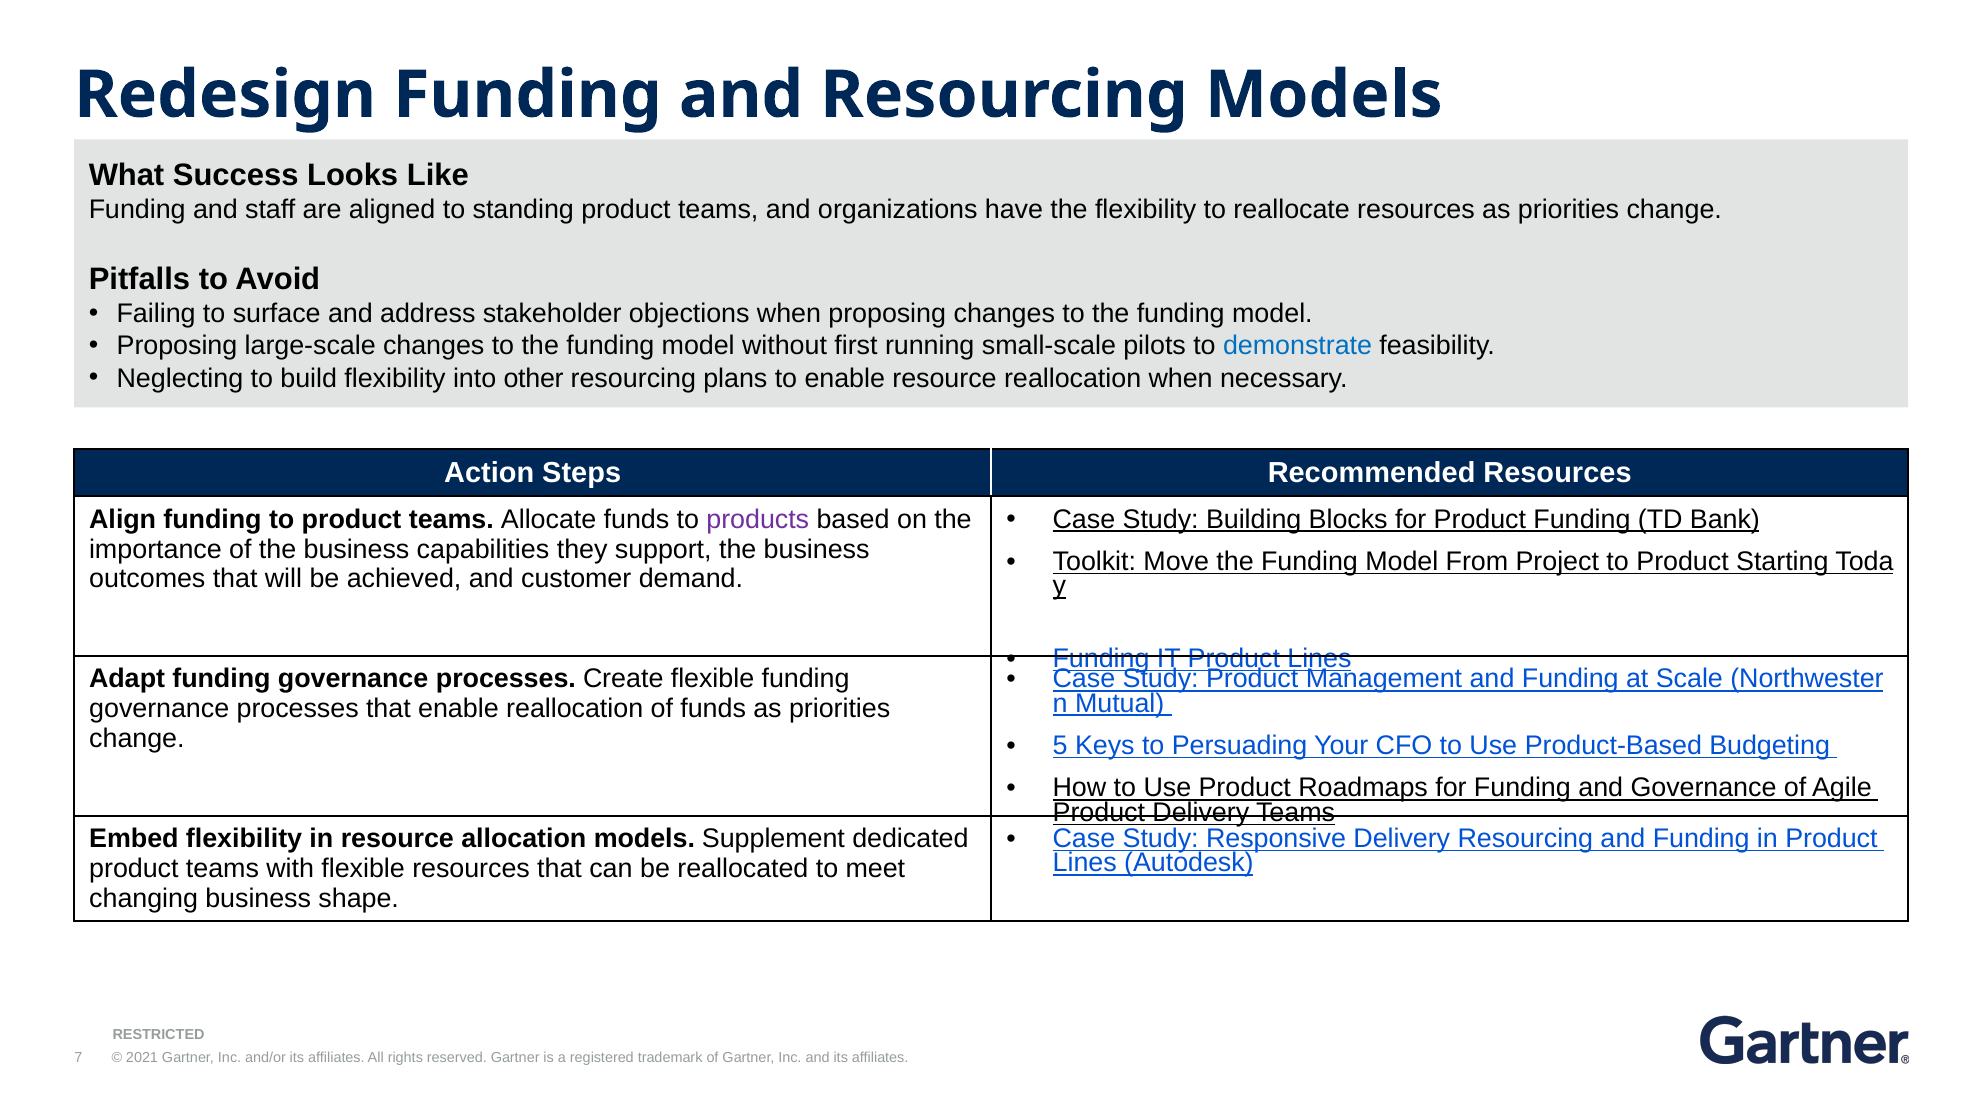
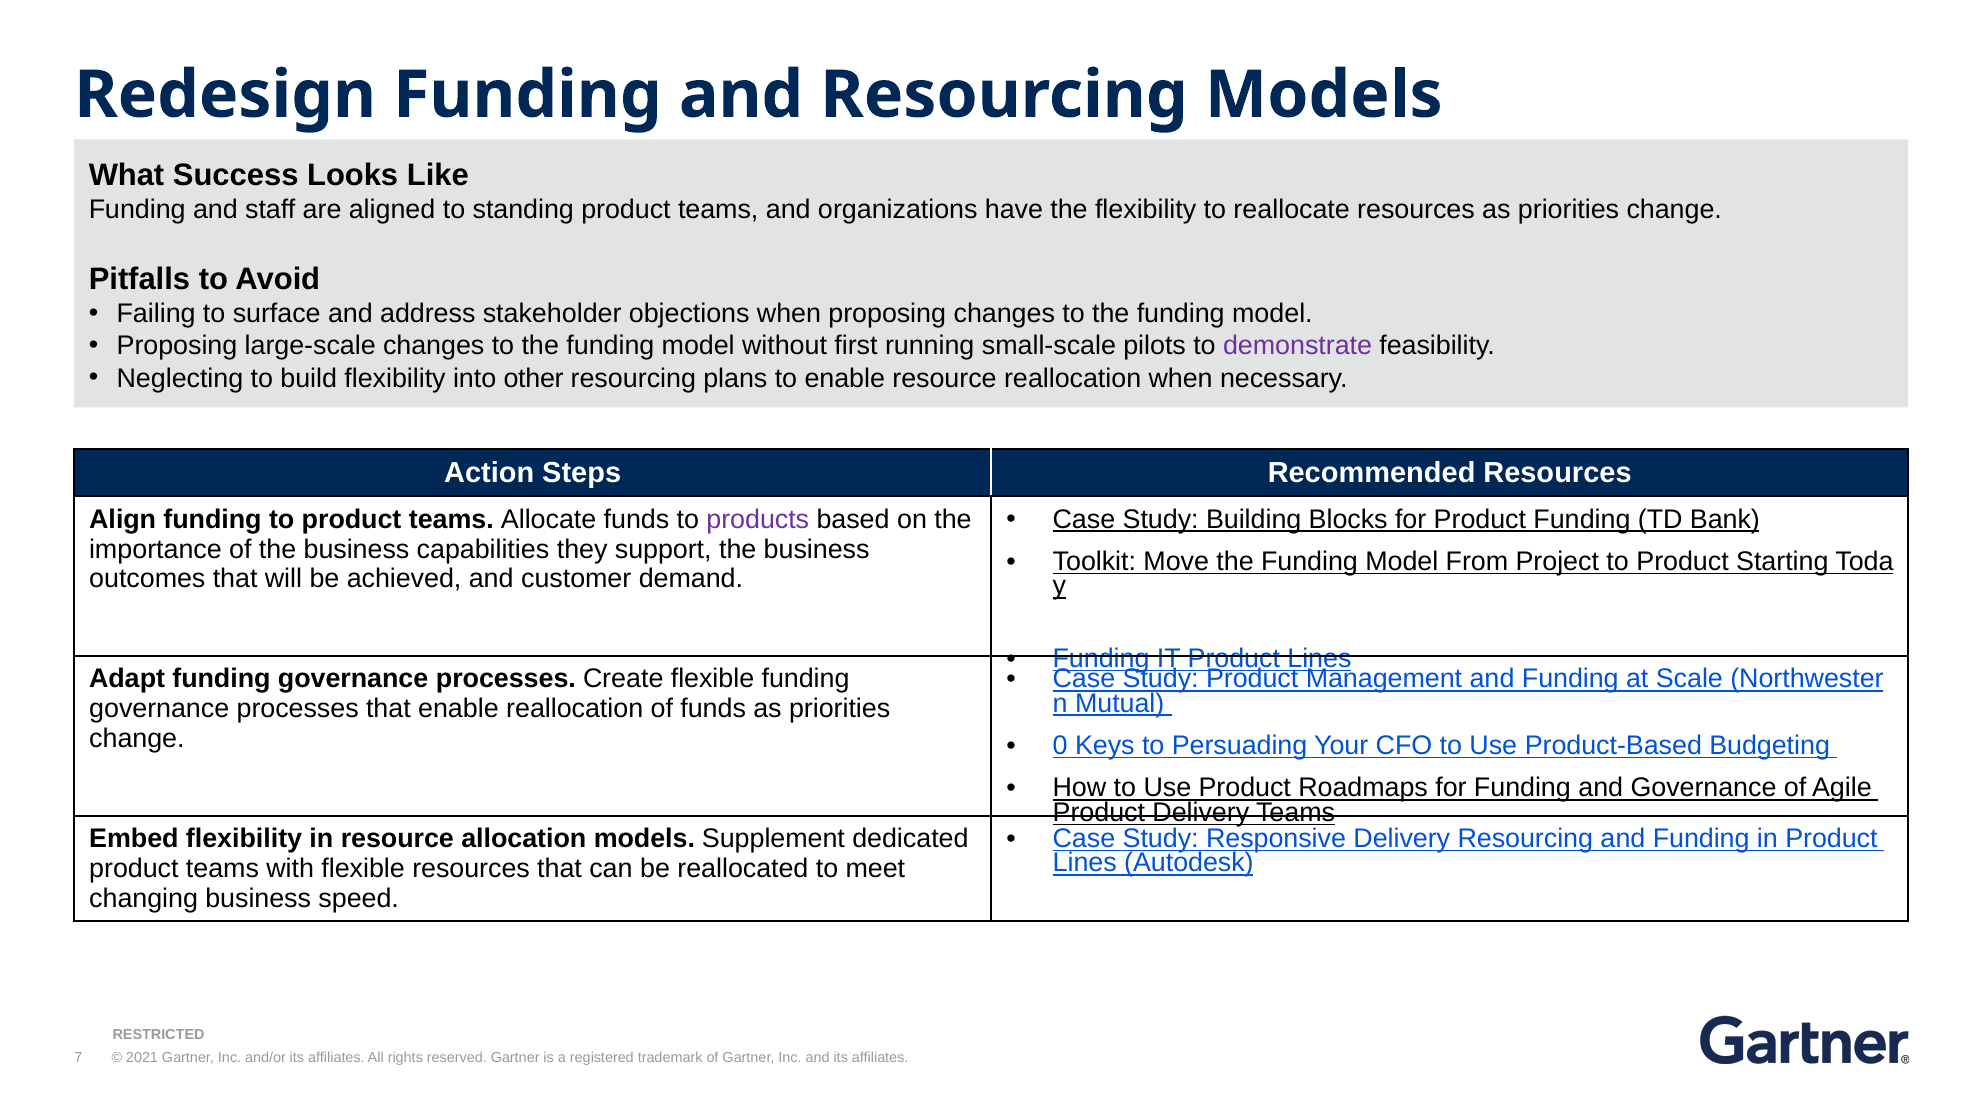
demonstrate colour: blue -> purple
5: 5 -> 0
shape: shape -> speed
